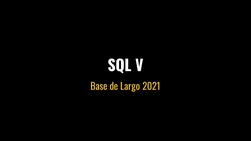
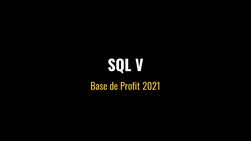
Largo: Largo -> Profit
